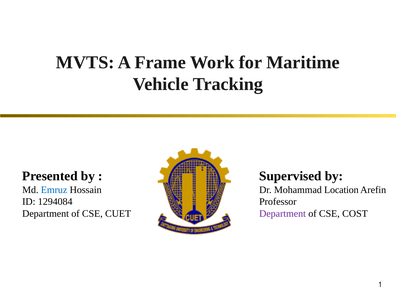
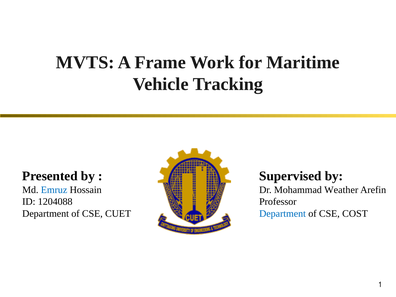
Location: Location -> Weather
1294084: 1294084 -> 1204088
Department at (283, 214) colour: purple -> blue
